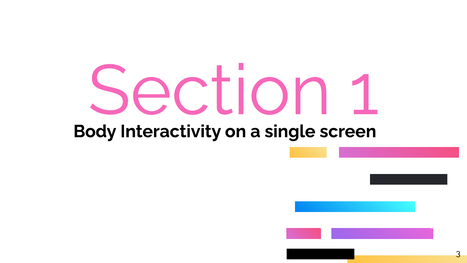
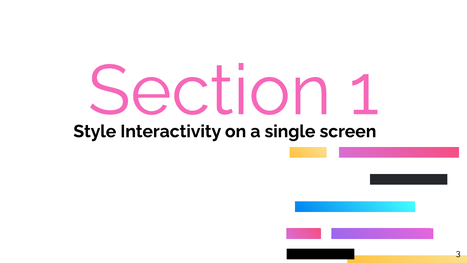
Body: Body -> Style
